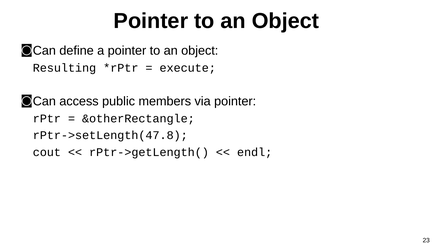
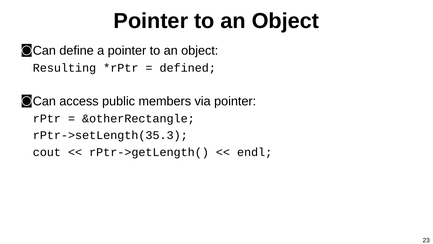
execute: execute -> defined
rPtr->setLength(47.8: rPtr->setLength(47.8 -> rPtr->setLength(35.3
